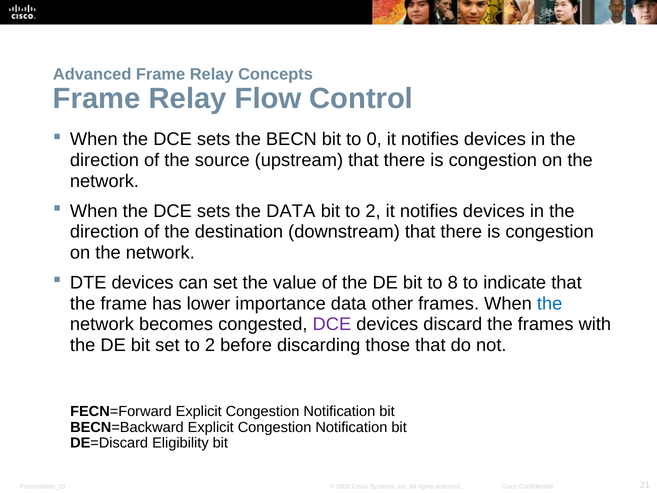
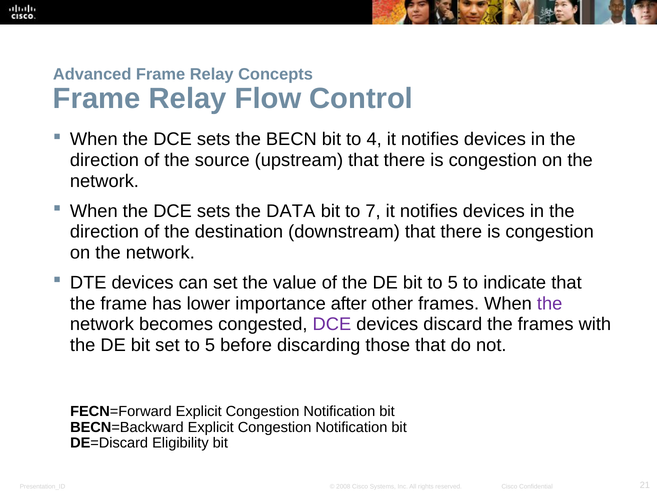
0: 0 -> 4
bit to 2: 2 -> 7
bit to 8: 8 -> 5
importance data: data -> after
the at (550, 303) colour: blue -> purple
set to 2: 2 -> 5
